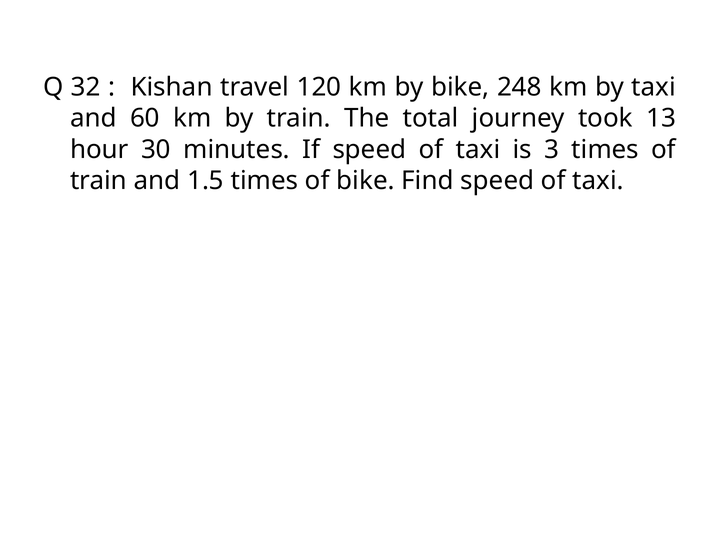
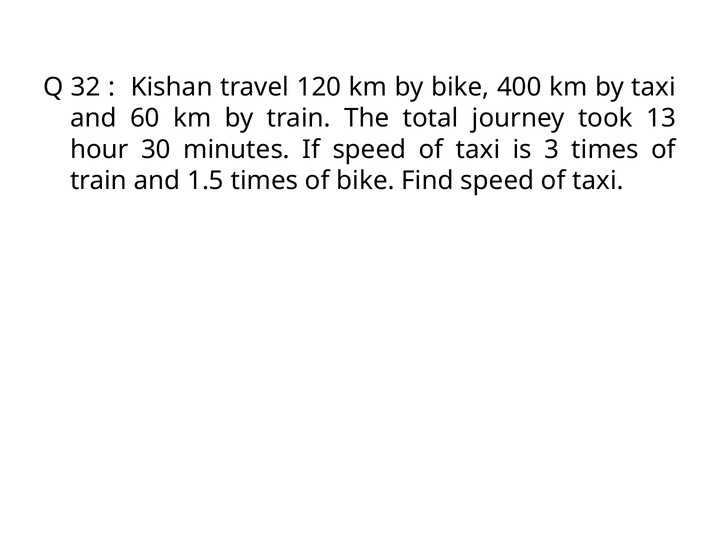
248: 248 -> 400
